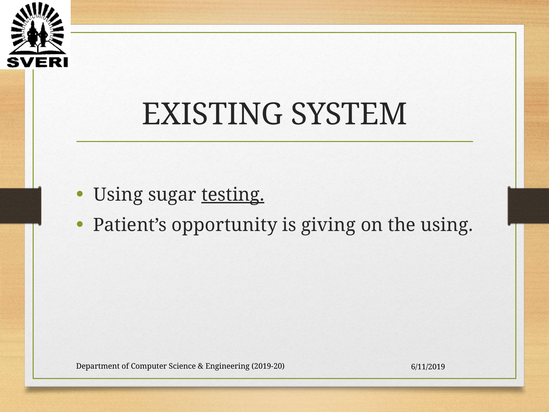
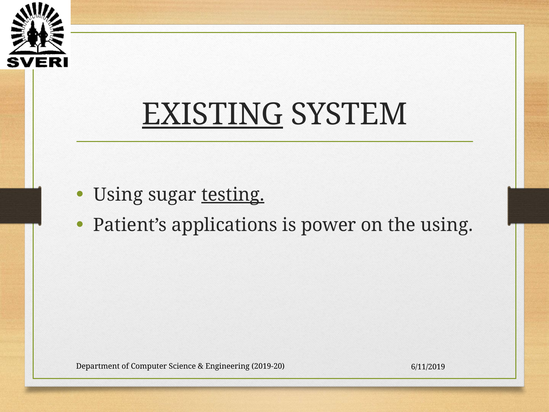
EXISTING underline: none -> present
opportunity: opportunity -> applications
giving: giving -> power
